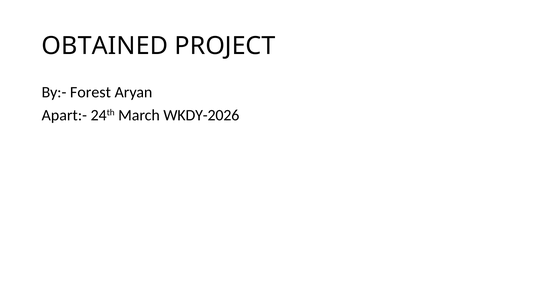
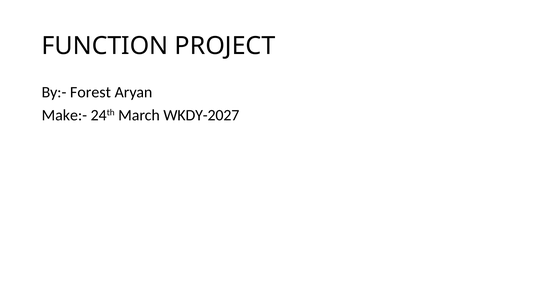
OBTAINED: OBTAINED -> FUNCTION
Apart:-: Apart:- -> Make:-
WKDY-2026: WKDY-2026 -> WKDY-2027
